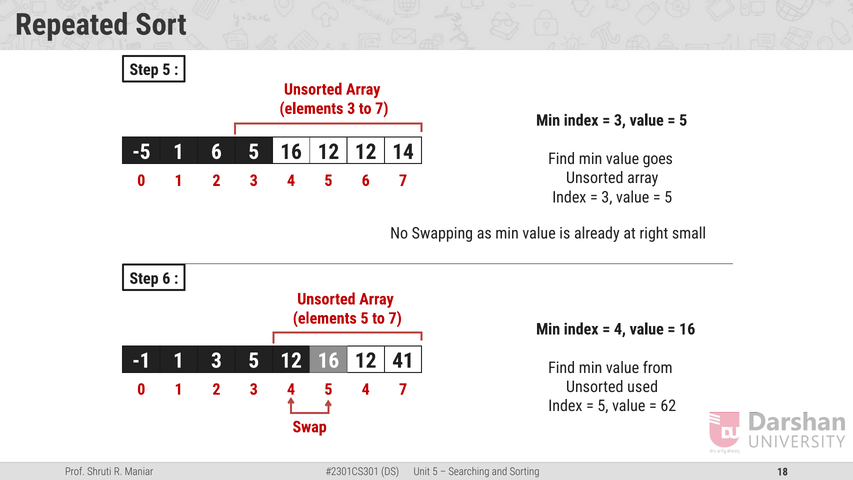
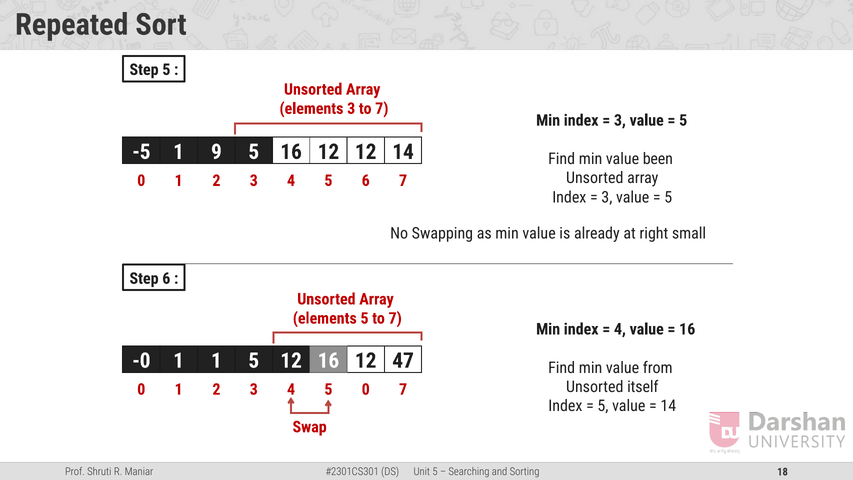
1 6: 6 -> 9
goes: goes -> been
-1: -1 -> -0
1 3: 3 -> 1
41: 41 -> 47
used: used -> itself
5 4: 4 -> 0
62 at (668, 406): 62 -> 14
